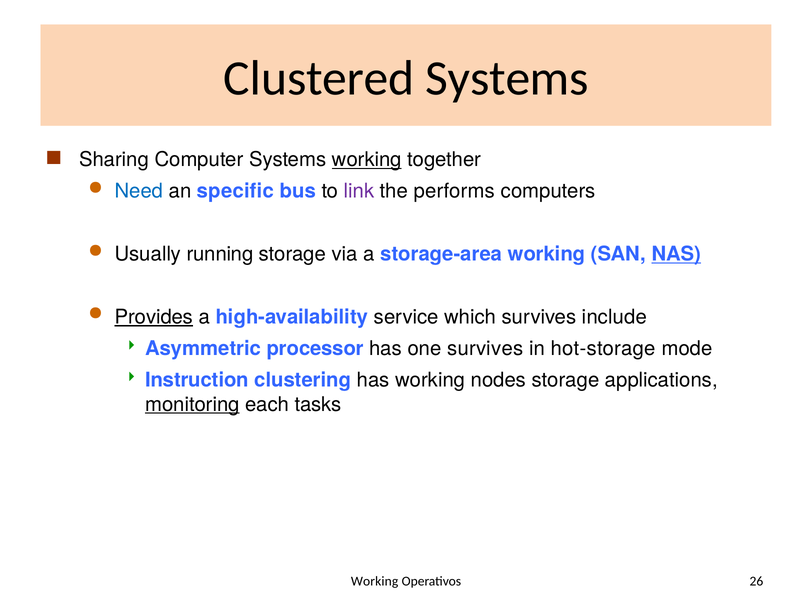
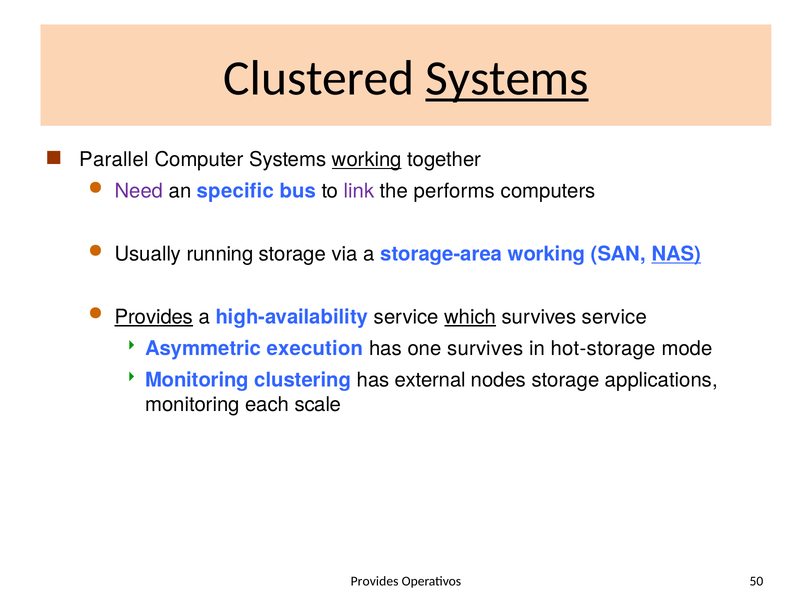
Systems at (507, 79) underline: none -> present
Sharing: Sharing -> Parallel
Need colour: blue -> purple
which underline: none -> present
survives include: include -> service
processor: processor -> execution
Instruction at (197, 380): Instruction -> Monitoring
has working: working -> external
monitoring at (192, 404) underline: present -> none
tasks: tasks -> scale
Working at (375, 581): Working -> Provides
26: 26 -> 50
